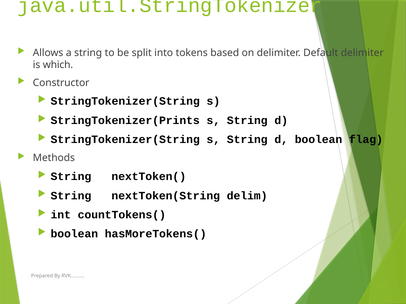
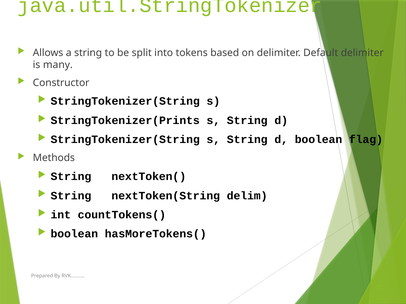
which: which -> many
